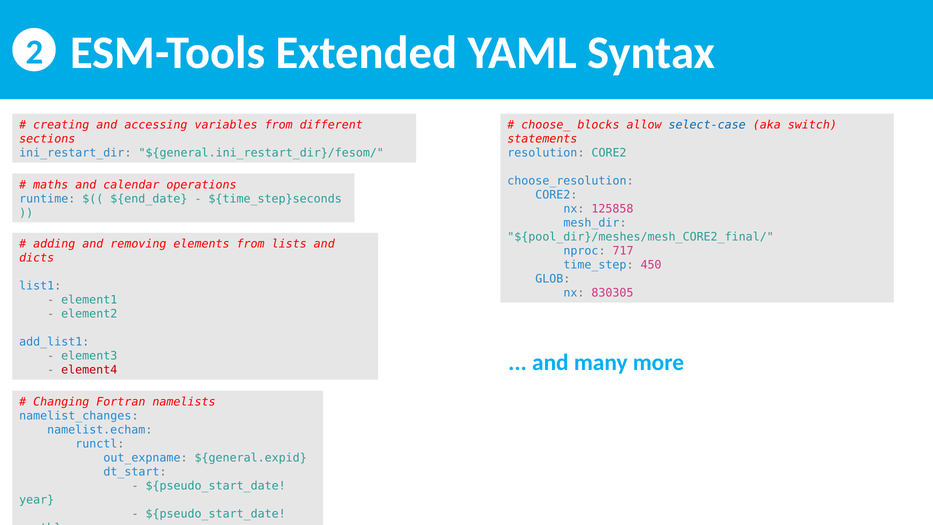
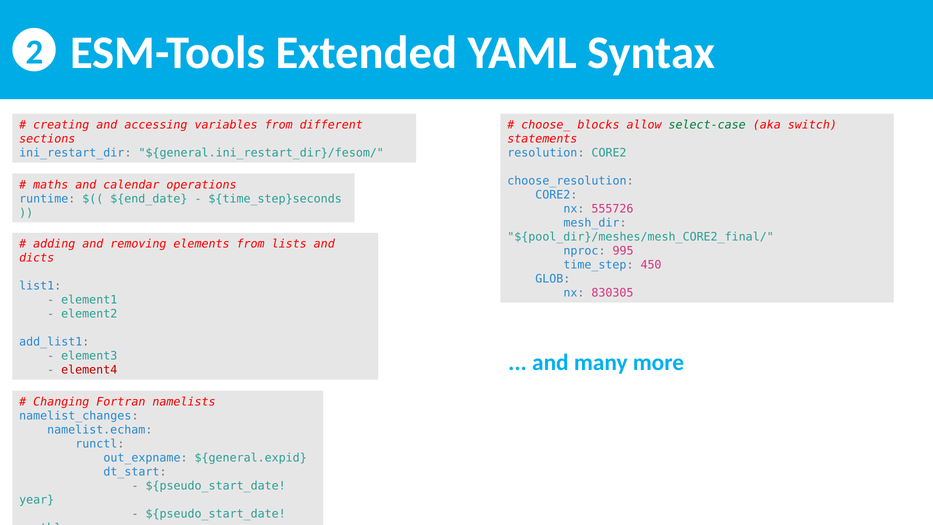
select-case colour: blue -> green
125858: 125858 -> 555726
717: 717 -> 995
